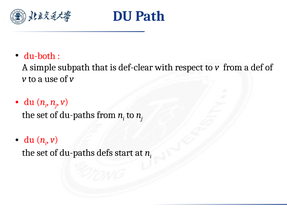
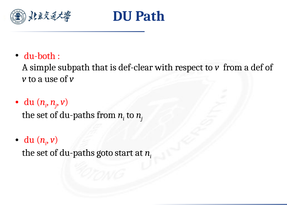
defs: defs -> goto
